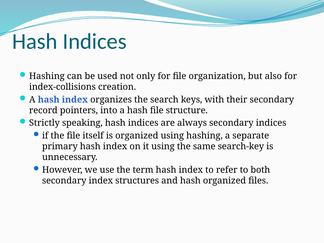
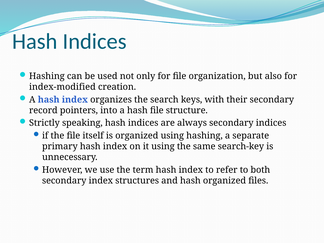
index-collisions: index-collisions -> index-modified
